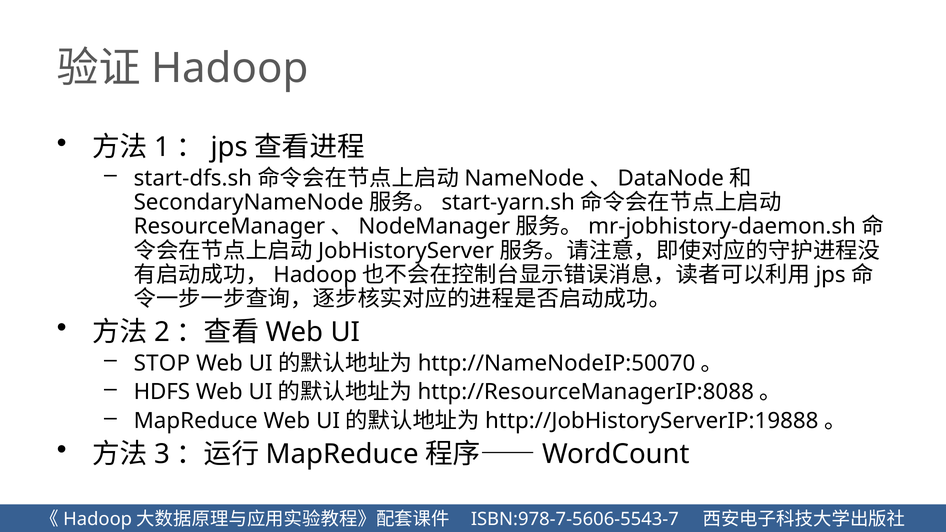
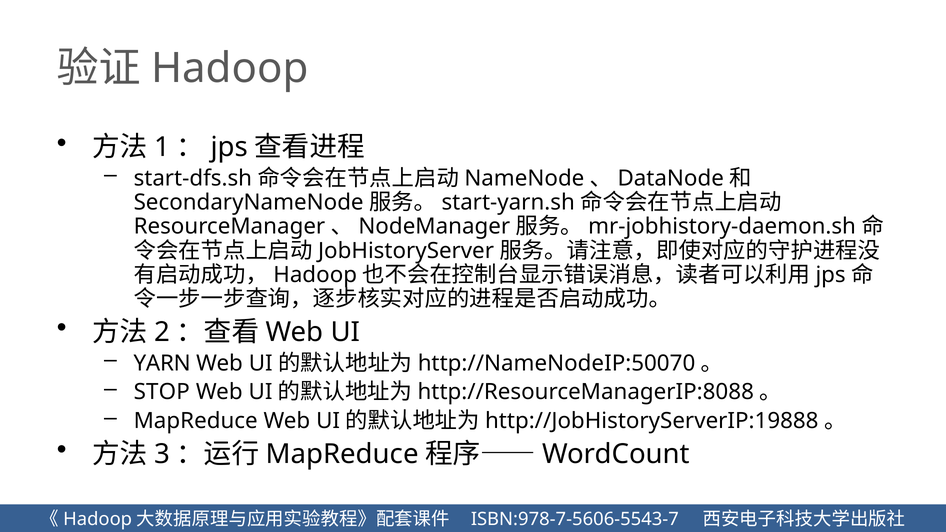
STOP: STOP -> YARN
HDFS: HDFS -> STOP
